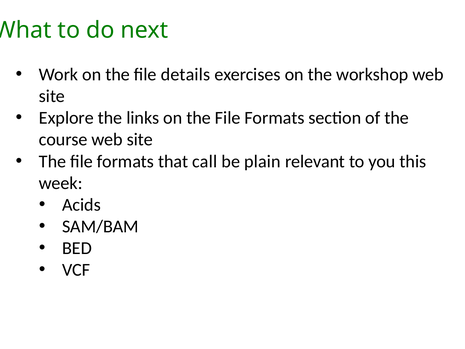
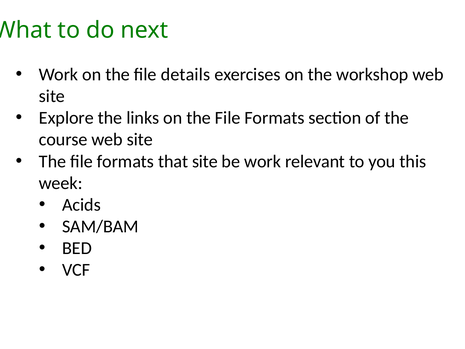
that call: call -> site
be plain: plain -> work
